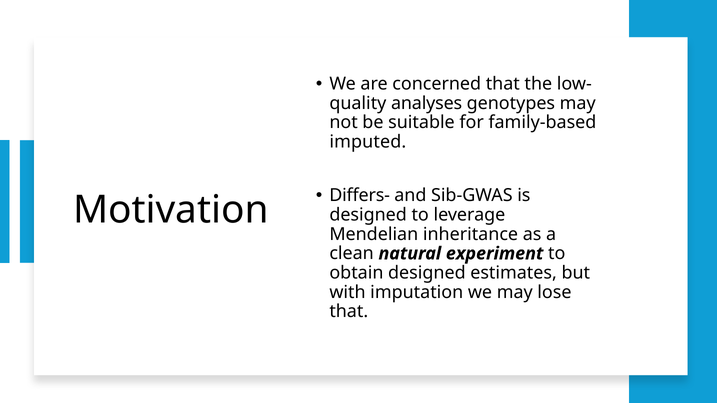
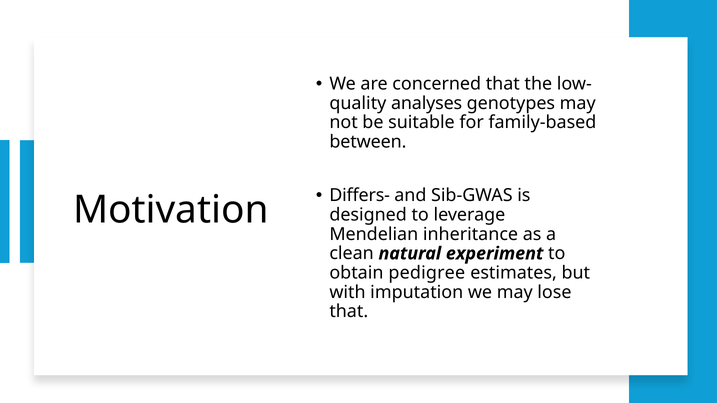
imputed: imputed -> between
obtain designed: designed -> pedigree
